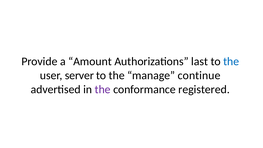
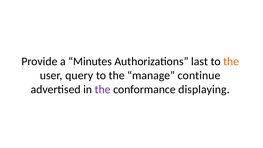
Amount: Amount -> Minutes
the at (231, 61) colour: blue -> orange
server: server -> query
registered: registered -> displaying
